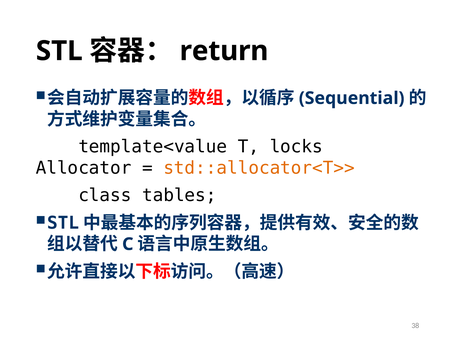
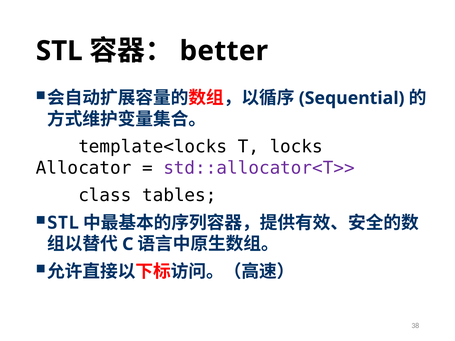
return: return -> better
template<value: template<value -> template<locks
std::allocator<T>> colour: orange -> purple
